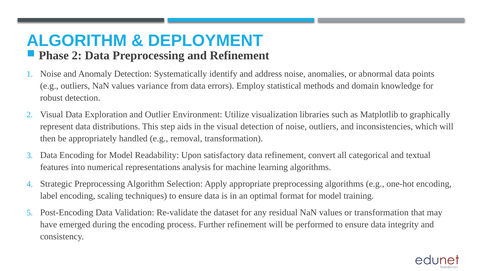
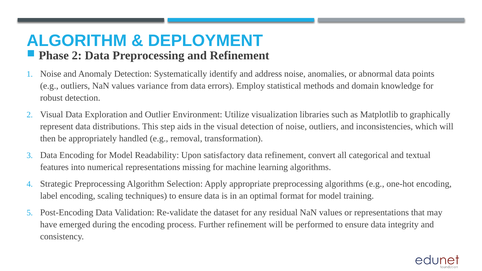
analysis: analysis -> missing
or transformation: transformation -> representations
